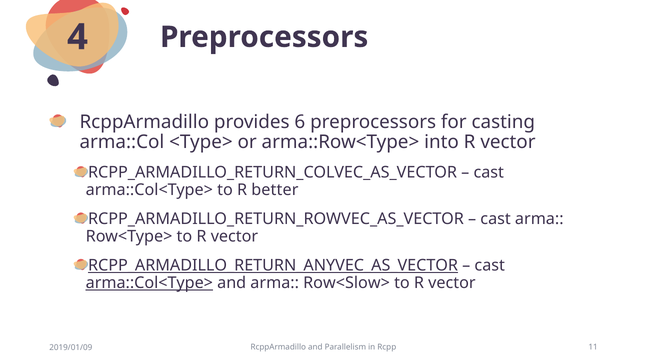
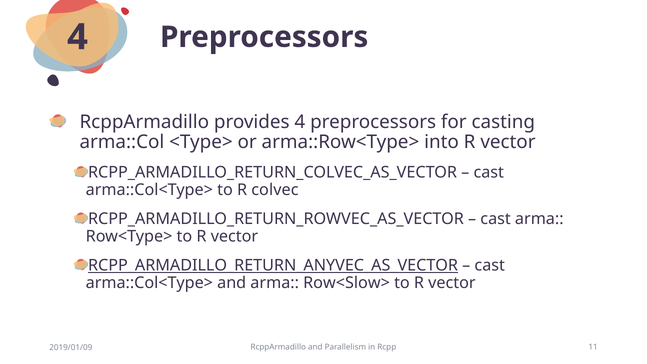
provides 6: 6 -> 4
better: better -> colvec
arma::Col<Type> at (149, 283) underline: present -> none
